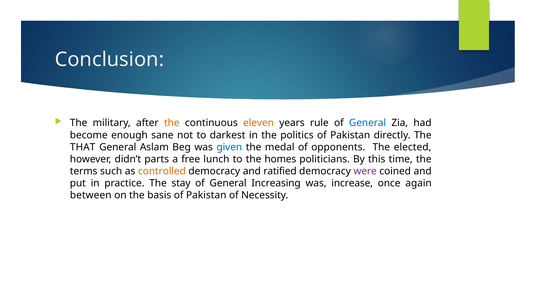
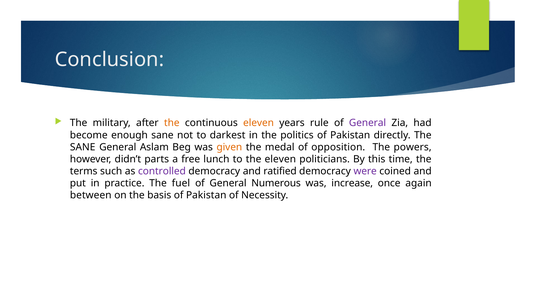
General at (368, 123) colour: blue -> purple
THAT at (83, 147): THAT -> SANE
given colour: blue -> orange
opponents: opponents -> opposition
elected: elected -> powers
the homes: homes -> eleven
controlled colour: orange -> purple
stay: stay -> fuel
Increasing: Increasing -> Numerous
